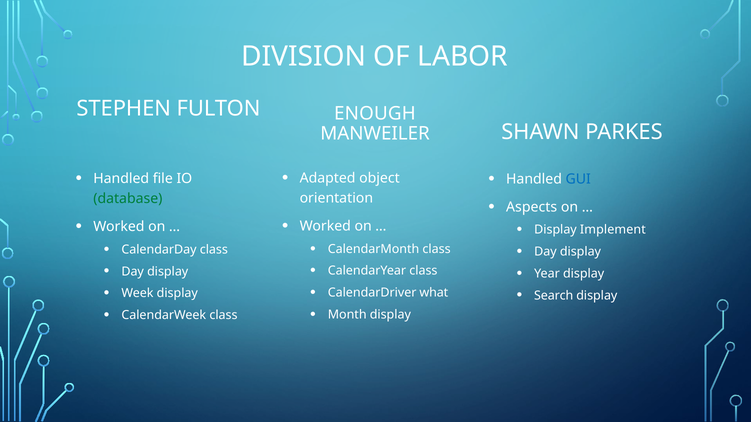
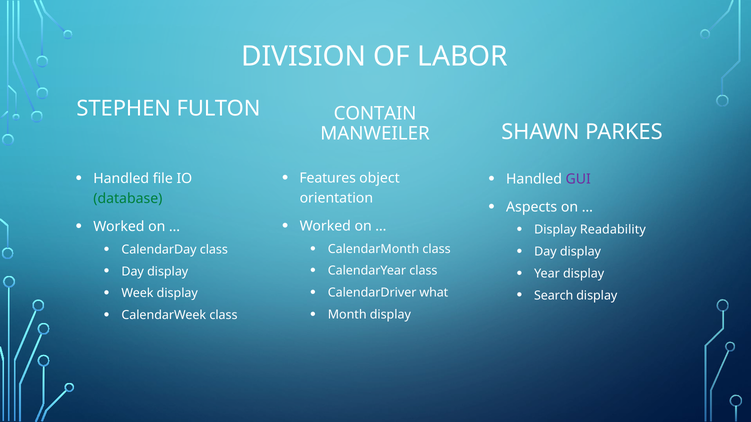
ENOUGH: ENOUGH -> CONTAIN
Adapted: Adapted -> Features
GUI colour: blue -> purple
Implement: Implement -> Readability
